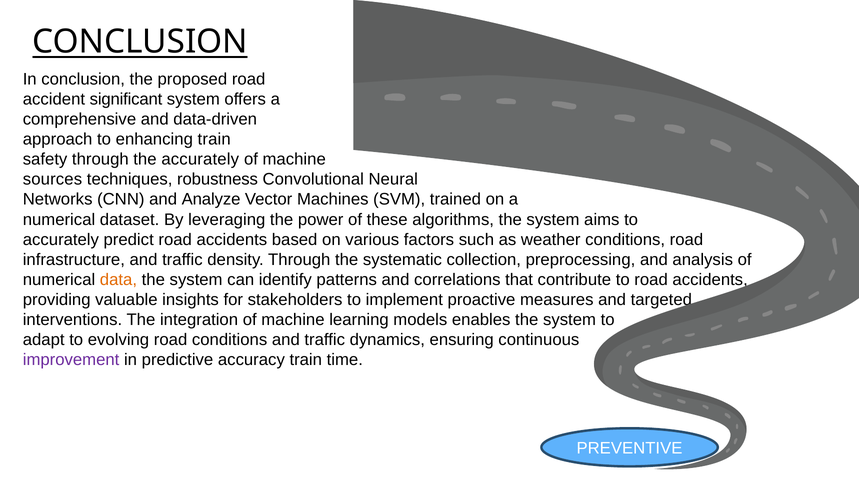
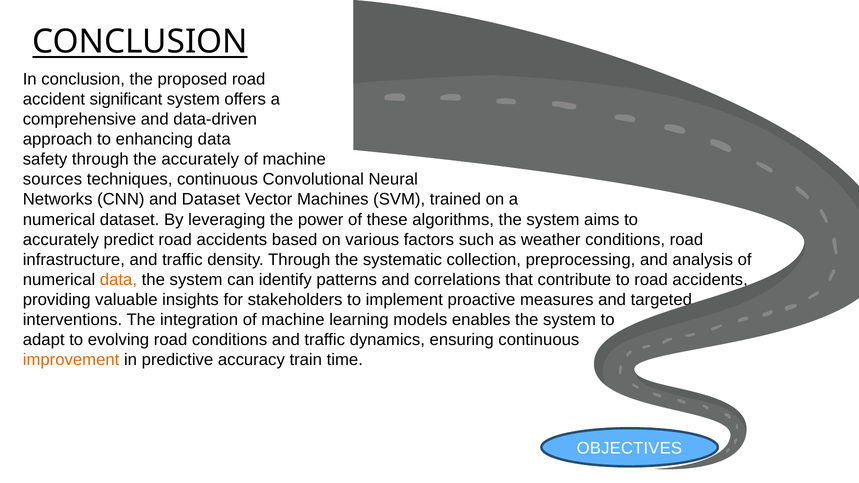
enhancing train: train -> data
techniques robustness: robustness -> continuous
and Analyze: Analyze -> Dataset
improvement colour: purple -> orange
PREVENTIVE: PREVENTIVE -> OBJECTIVES
